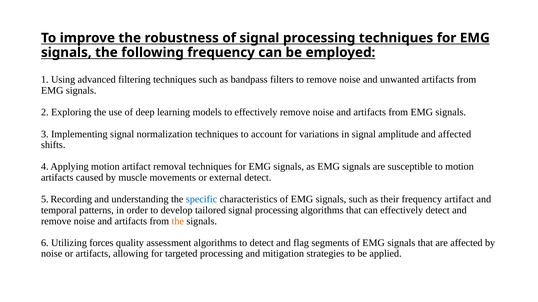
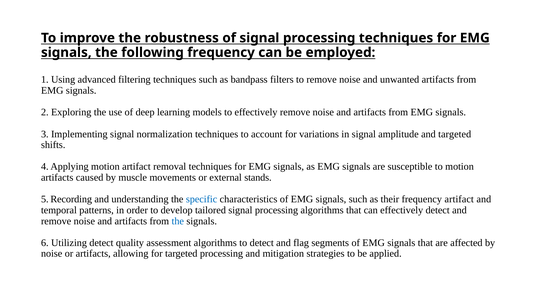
and affected: affected -> targeted
external detect: detect -> stands
the at (178, 221) colour: orange -> blue
Utilizing forces: forces -> detect
